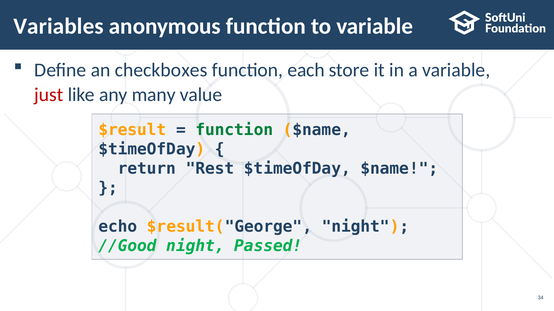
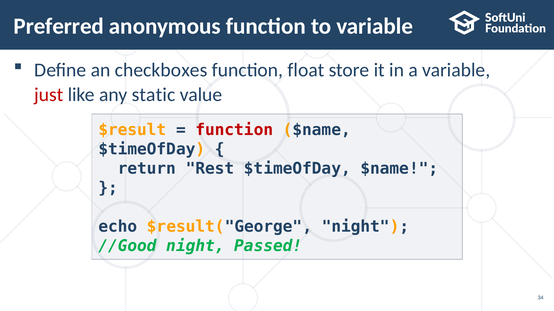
Variables: Variables -> Preferred
each: each -> float
many: many -> static
function at (234, 130) colour: green -> red
